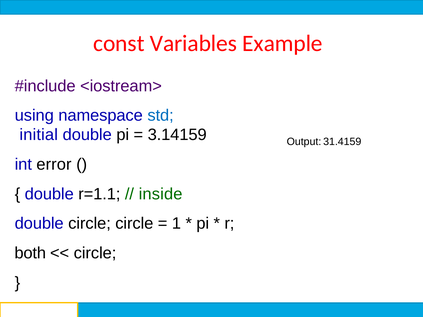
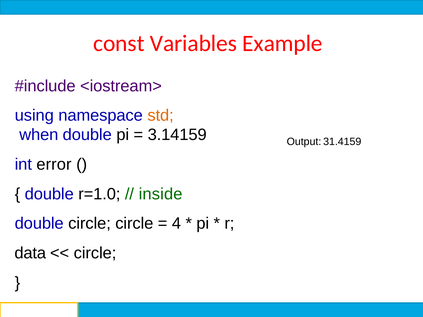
std colour: blue -> orange
initial: initial -> when
r=1.1: r=1.1 -> r=1.0
1: 1 -> 4
both: both -> data
